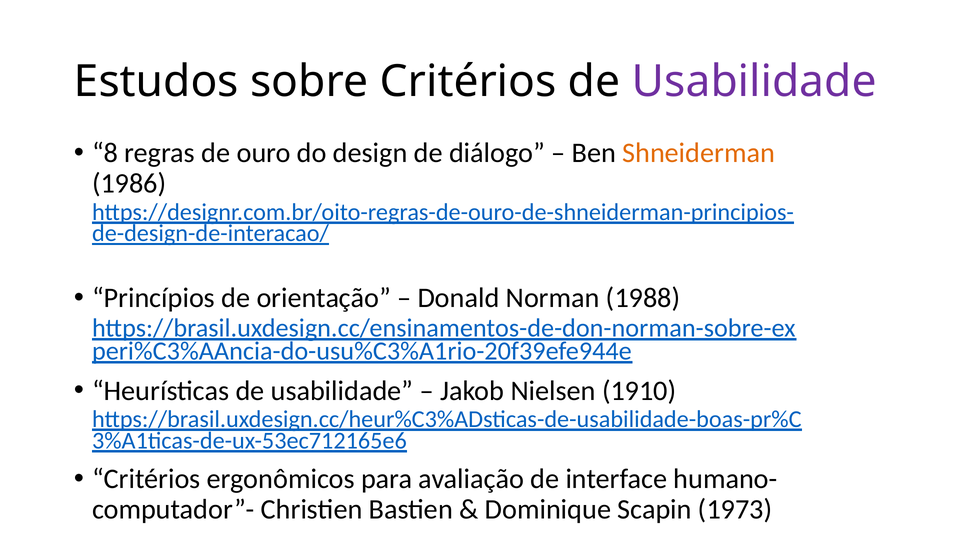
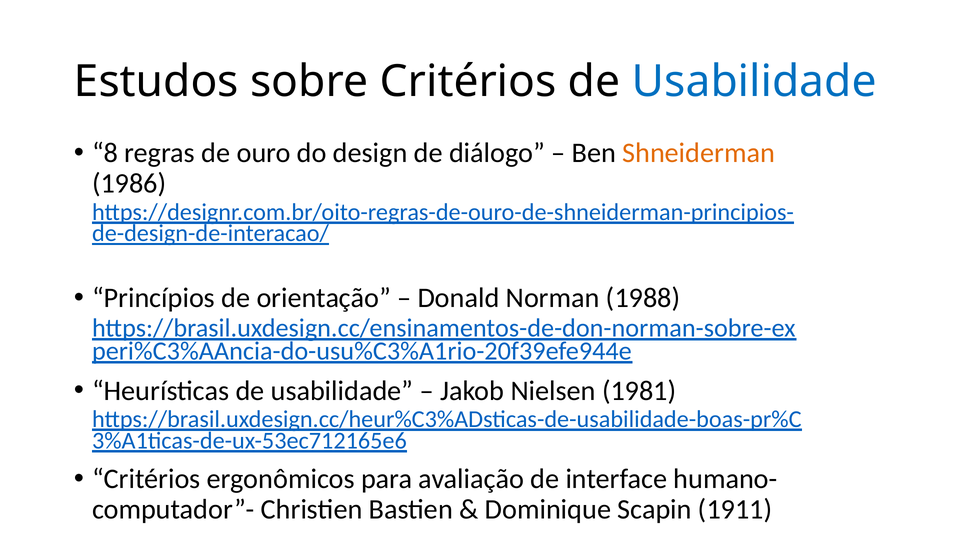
Usabilidade at (754, 81) colour: purple -> blue
1910: 1910 -> 1981
1973: 1973 -> 1911
